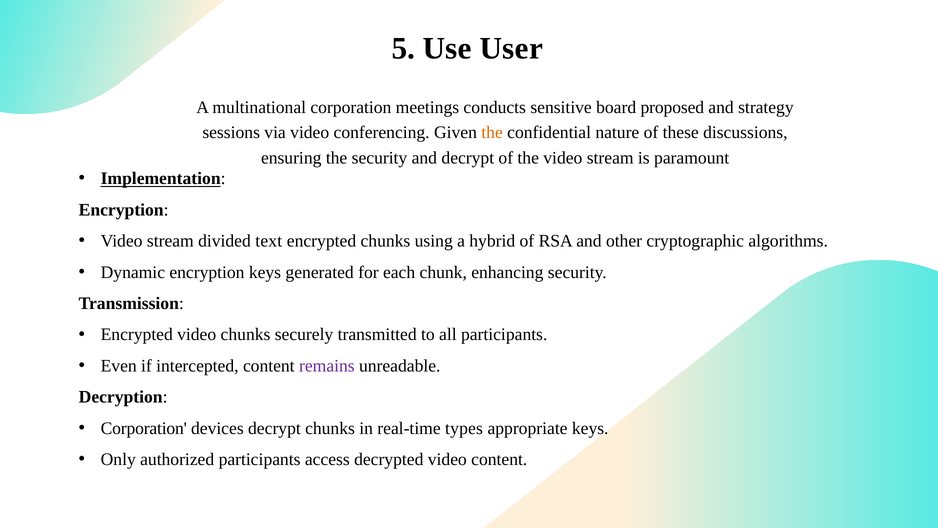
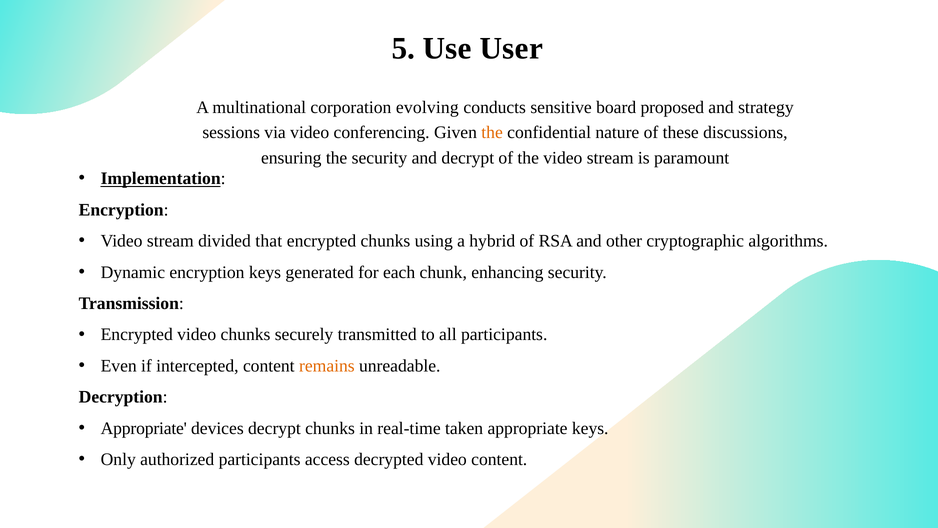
meetings: meetings -> evolving
divided text: text -> that
remains colour: purple -> orange
Corporation at (144, 428): Corporation -> Appropriate
real-time types: types -> taken
